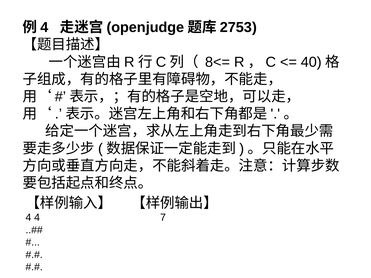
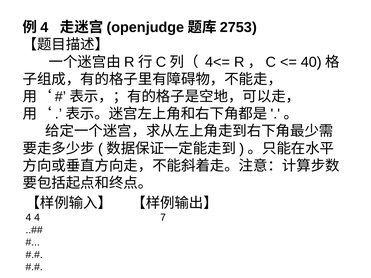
8<=: 8<= -> 4<=
